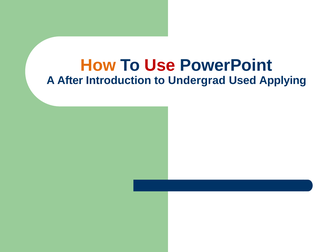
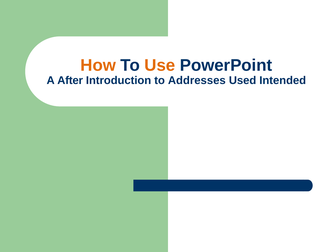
Use colour: red -> orange
Undergrad: Undergrad -> Addresses
Applying: Applying -> Intended
